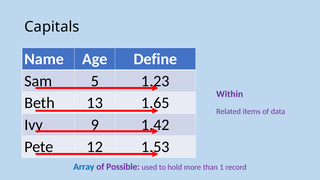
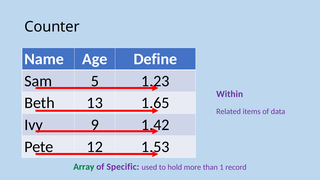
Capitals: Capitals -> Counter
Array colour: blue -> green
Possible: Possible -> Specific
